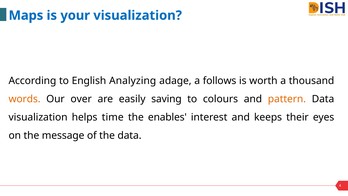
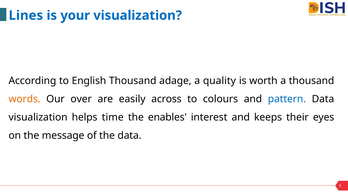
Maps: Maps -> Lines
English Analyzing: Analyzing -> Thousand
follows: follows -> quality
saving: saving -> across
pattern colour: orange -> blue
